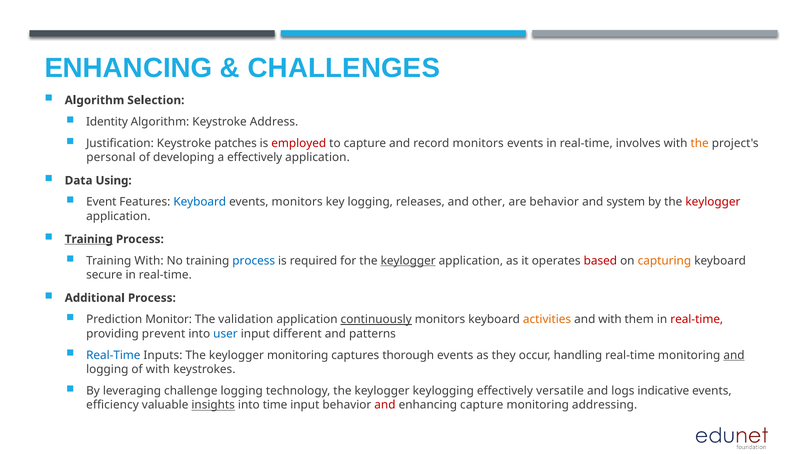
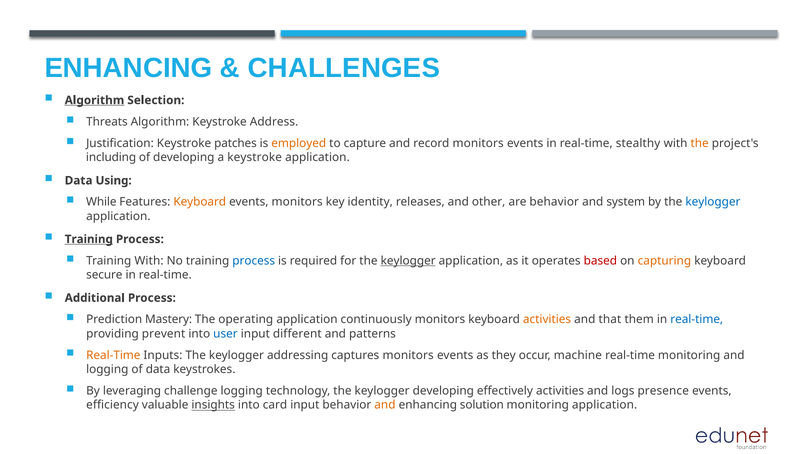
Algorithm at (94, 100) underline: none -> present
Identity: Identity -> Threats
employed colour: red -> orange
involves: involves -> stealthy
personal: personal -> including
a effectively: effectively -> keystroke
Event: Event -> While
Keyboard at (200, 202) colour: blue -> orange
key logging: logging -> identity
keylogger at (713, 202) colour: red -> blue
Monitor: Monitor -> Mastery
validation: validation -> operating
continuously underline: present -> none
and with: with -> that
real-time at (697, 319) colour: red -> blue
Real-Time at (113, 355) colour: blue -> orange
keylogger monitoring: monitoring -> addressing
captures thorough: thorough -> monitors
handling: handling -> machine
and at (734, 355) underline: present -> none
of with: with -> data
keylogger keylogging: keylogging -> developing
effectively versatile: versatile -> activities
indicative: indicative -> presence
time: time -> card
and at (385, 405) colour: red -> orange
enhancing capture: capture -> solution
monitoring addressing: addressing -> application
